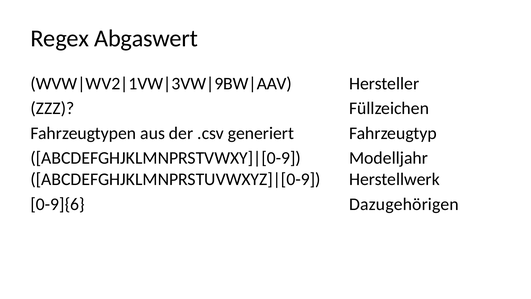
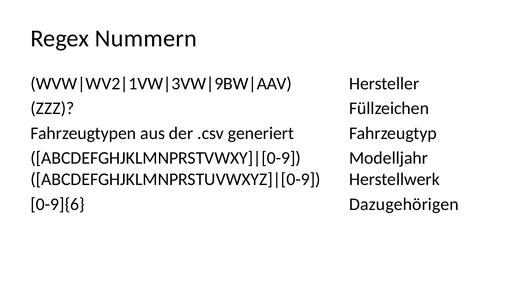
Abgaswert: Abgaswert -> Nummern
